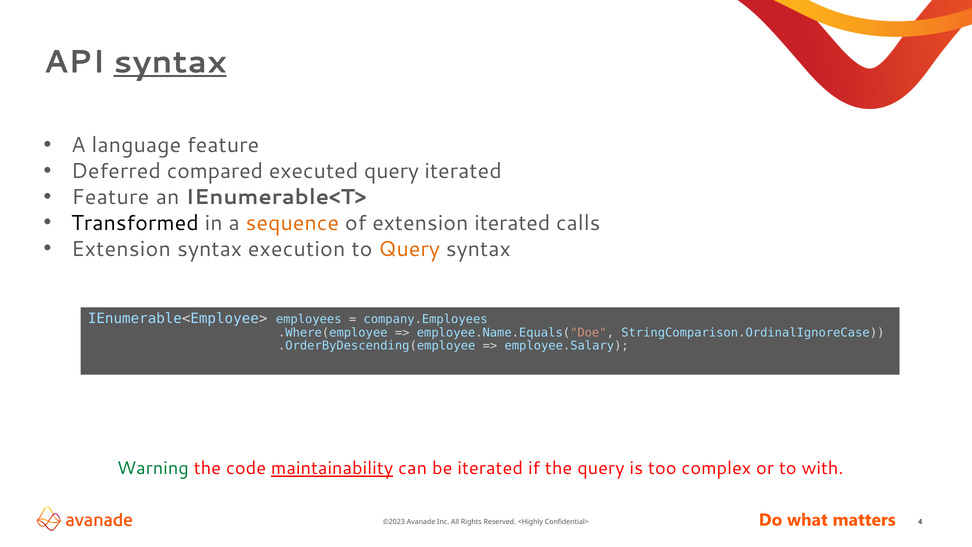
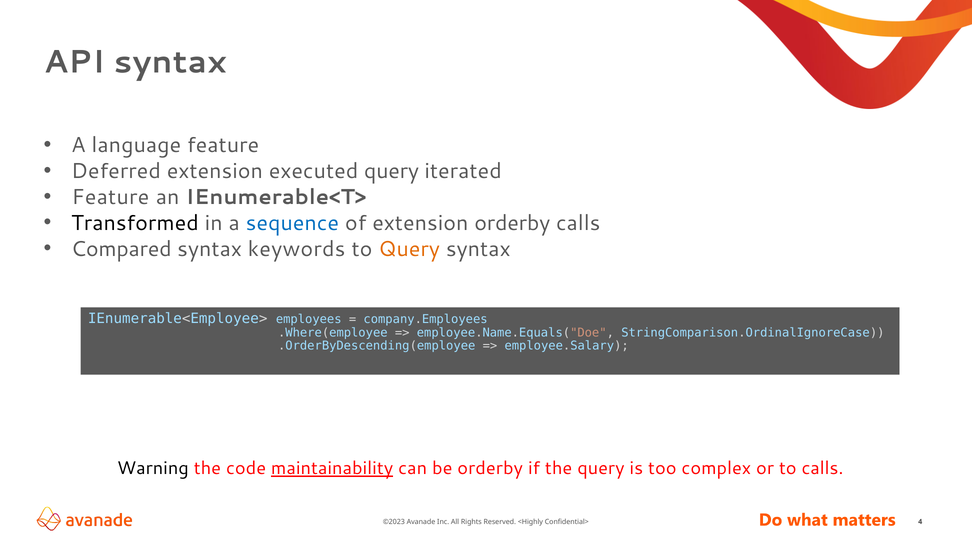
syntax at (170, 62) underline: present -> none
Deferred compared: compared -> extension
sequence colour: orange -> blue
extension iterated: iterated -> orderby
Extension at (121, 249): Extension -> Compared
execution: execution -> keywords
Warning colour: green -> black
be iterated: iterated -> orderby
to with: with -> calls
